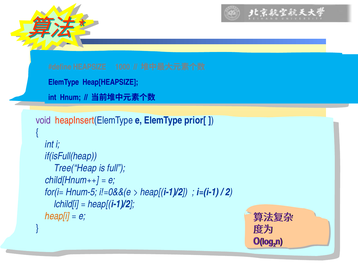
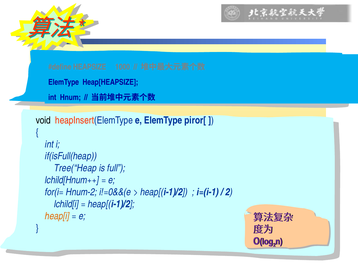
void colour: purple -> black
prior[: prior[ -> piror[
child[Hnum++: child[Hnum++ -> lchild[Hnum++
Hnum-5: Hnum-5 -> Hnum-2
